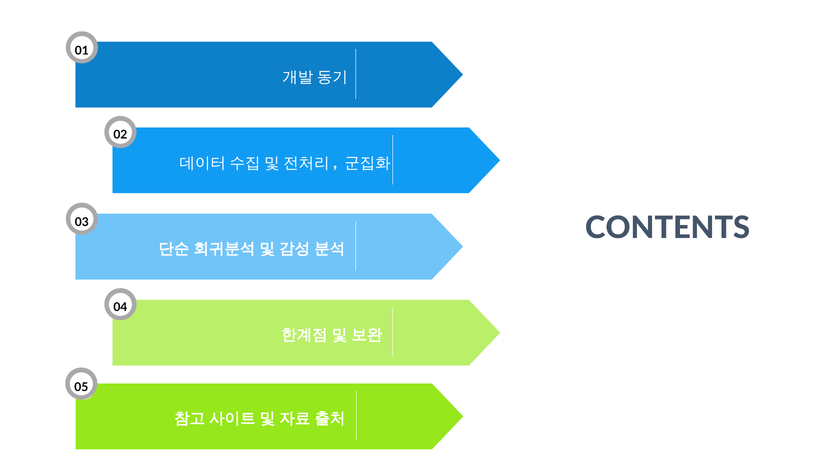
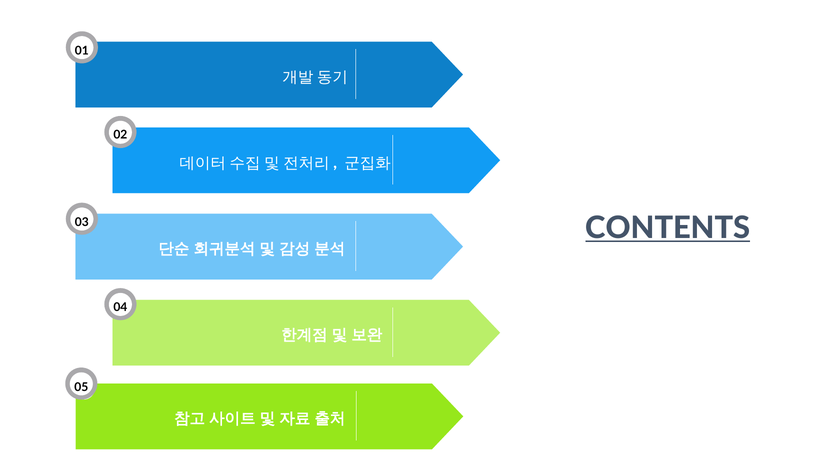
CONTENTS underline: none -> present
